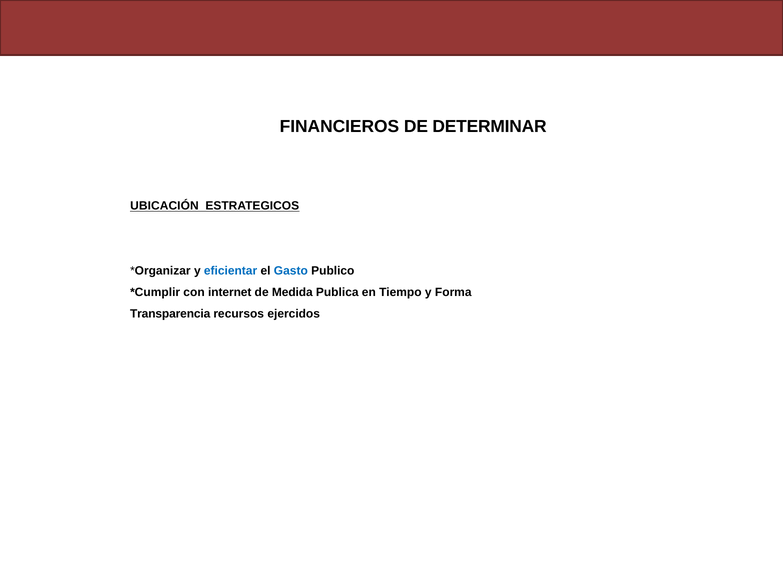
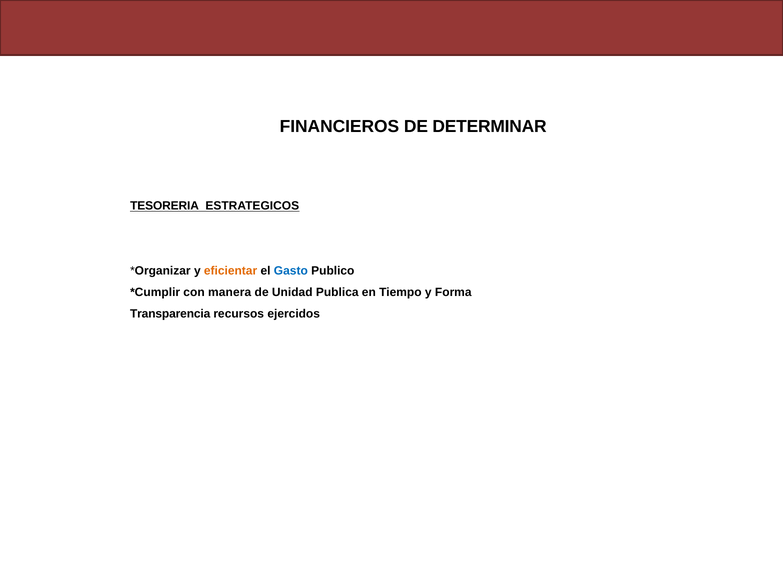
UBICACIÓN: UBICACIÓN -> TESORERIA
eficientar colour: blue -> orange
internet: internet -> manera
Medida: Medida -> Unidad
